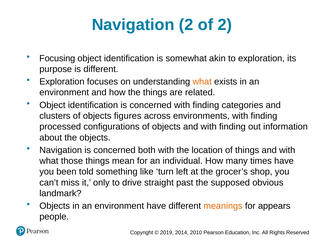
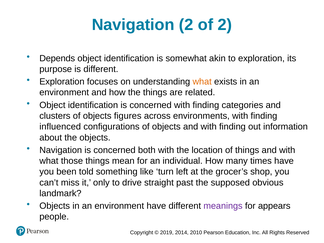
Focusing: Focusing -> Depends
processed: processed -> influenced
meanings colour: orange -> purple
